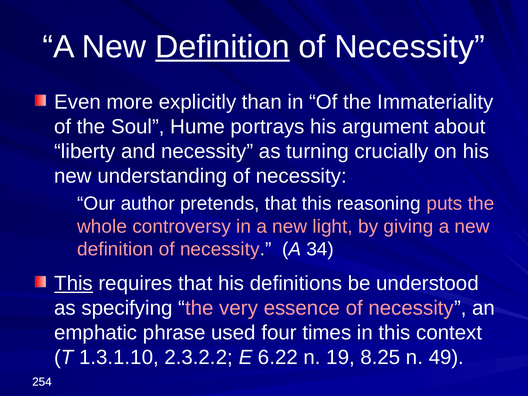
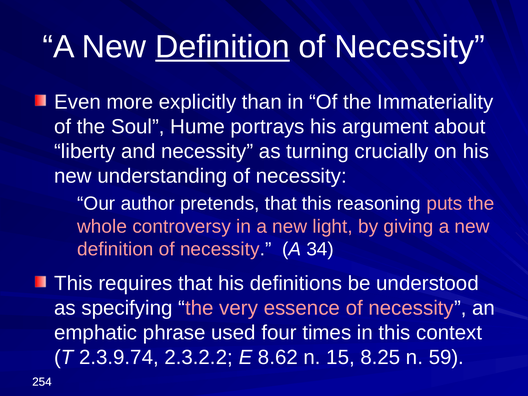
This at (74, 283) underline: present -> none
1.3.1.10: 1.3.1.10 -> 2.3.9.74
6.22: 6.22 -> 8.62
19: 19 -> 15
49: 49 -> 59
